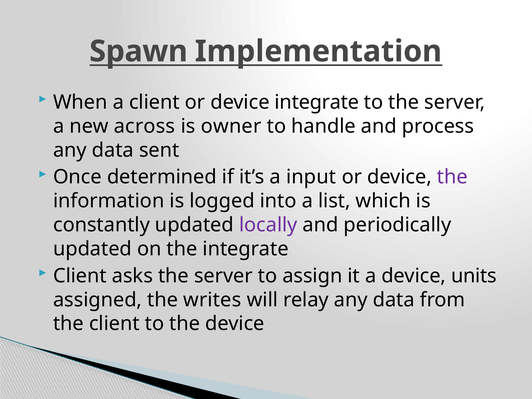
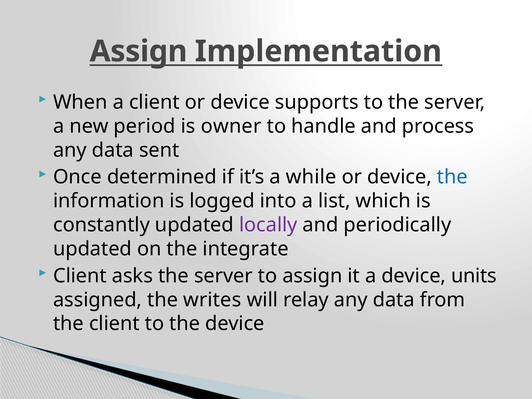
Spawn at (139, 51): Spawn -> Assign
device integrate: integrate -> supports
across: across -> period
input: input -> while
the at (452, 177) colour: purple -> blue
